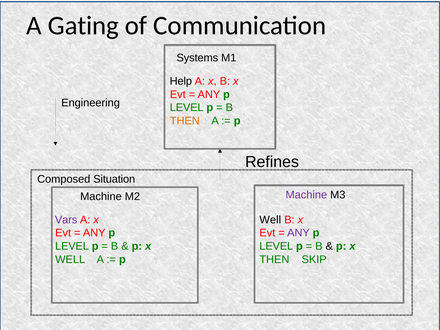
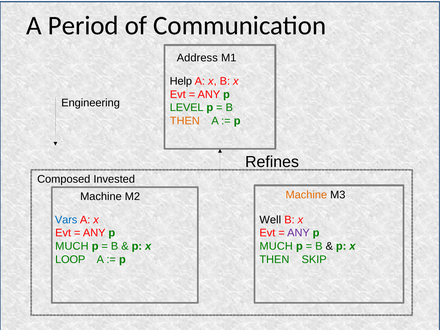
Gating: Gating -> Period
Systems: Systems -> Address
Situation: Situation -> Invested
Machine at (306, 195) colour: purple -> orange
Vars colour: purple -> blue
LEVEL at (72, 246): LEVEL -> MUCH
LEVEL at (276, 246): LEVEL -> MUCH
WELL at (70, 259): WELL -> LOOP
